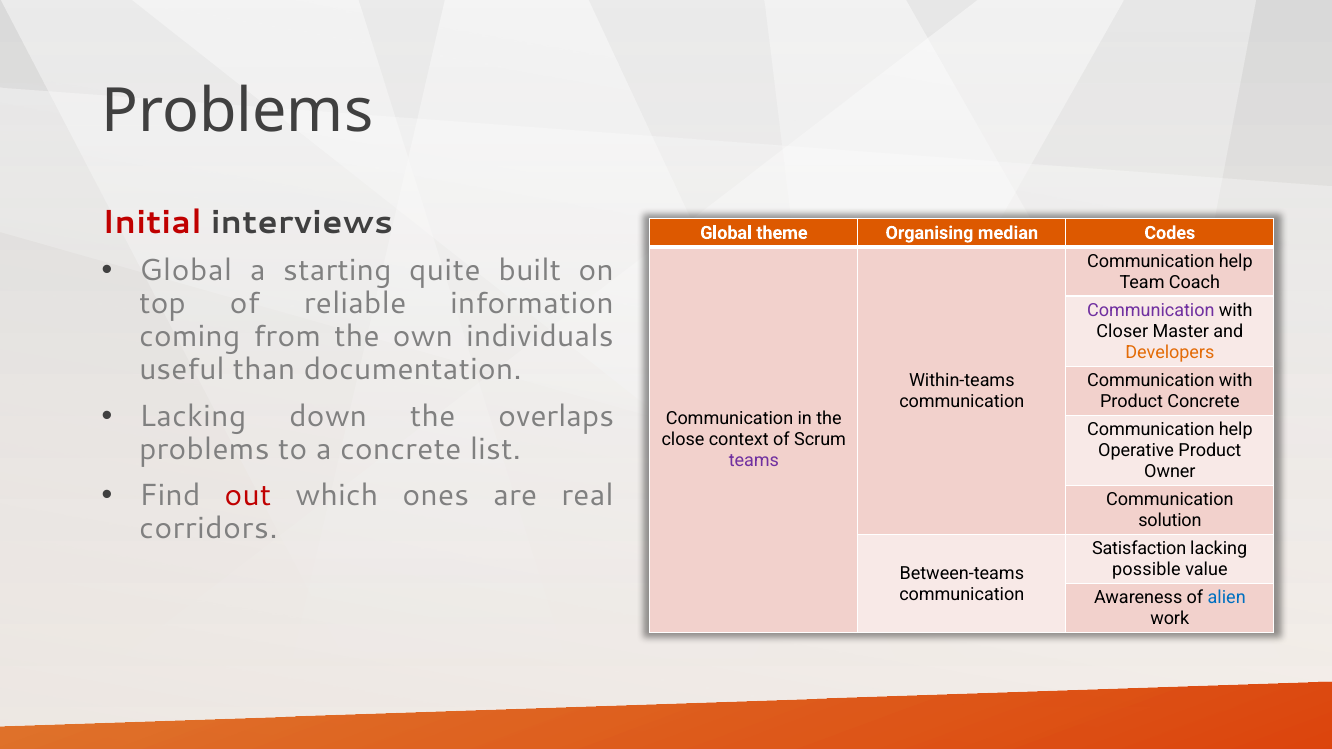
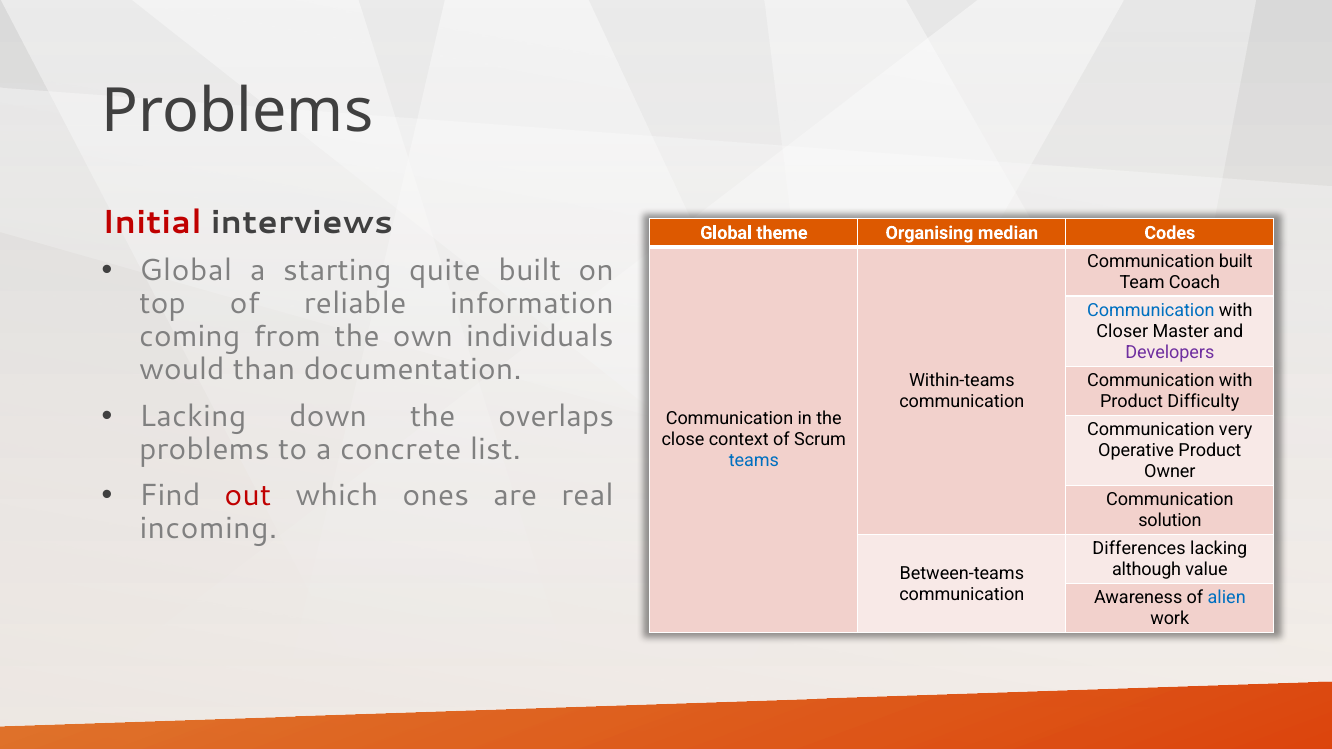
help at (1236, 261): help -> built
Communication at (1151, 310) colour: purple -> blue
Developers colour: orange -> purple
useful: useful -> would
Product Concrete: Concrete -> Difficulty
help at (1236, 430): help -> very
teams colour: purple -> blue
corridors: corridors -> incoming
Satisfaction: Satisfaction -> Differences
possible: possible -> although
